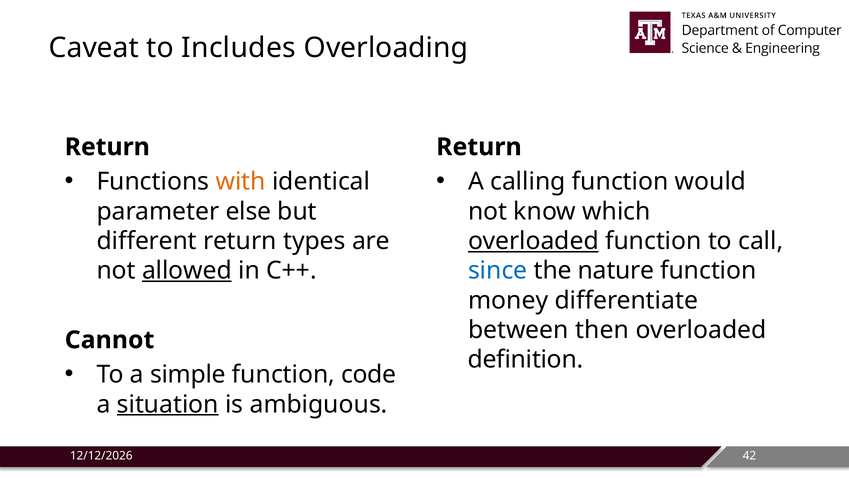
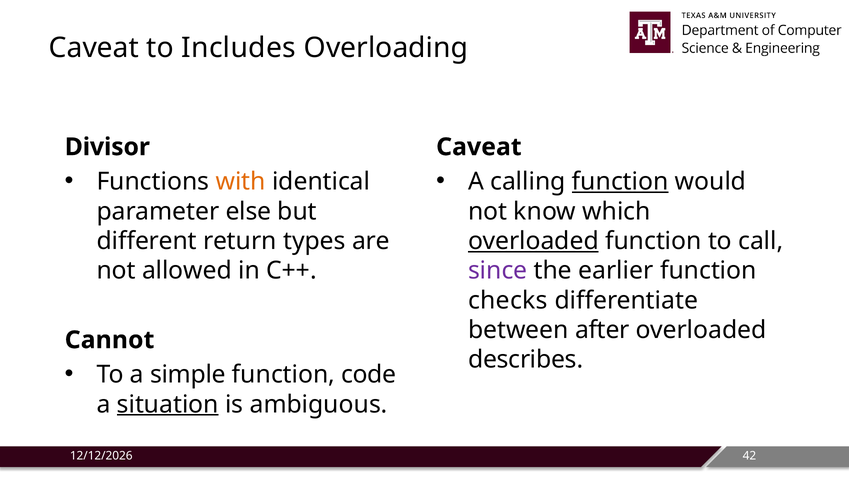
Return at (107, 147): Return -> Divisor
Return at (479, 147): Return -> Caveat
function at (620, 181) underline: none -> present
allowed underline: present -> none
since colour: blue -> purple
nature: nature -> earlier
money: money -> checks
then: then -> after
definition: definition -> describes
